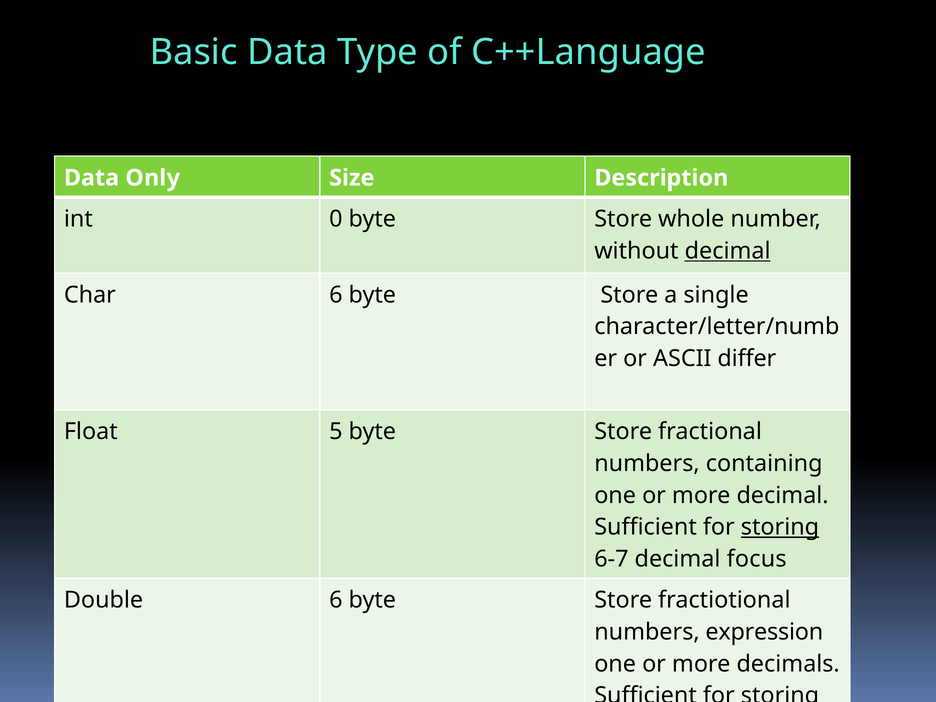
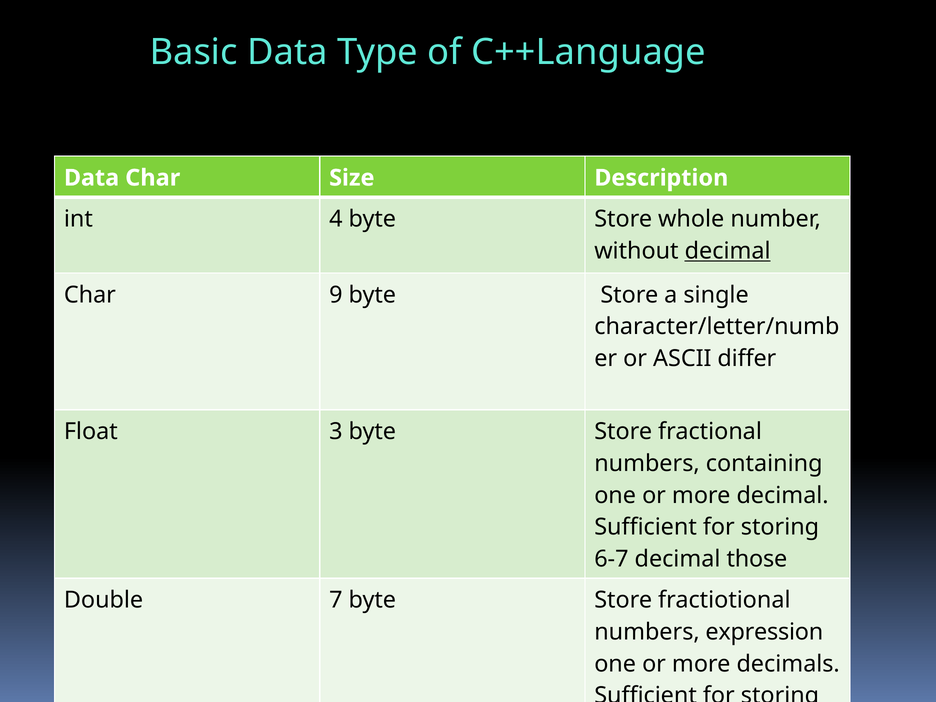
Data Only: Only -> Char
0: 0 -> 4
Char 6: 6 -> 9
5: 5 -> 3
storing at (780, 527) underline: present -> none
focus: focus -> those
Double 6: 6 -> 7
